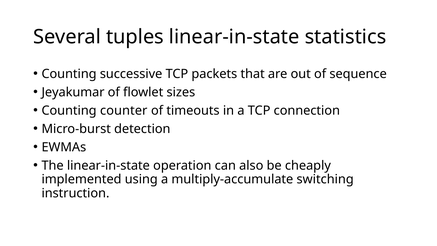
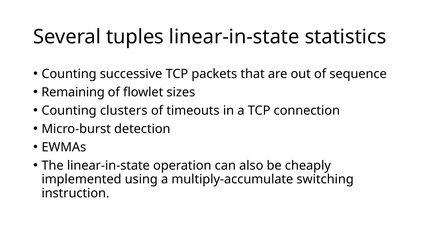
Jeyakumar: Jeyakumar -> Remaining
counter: counter -> clusters
